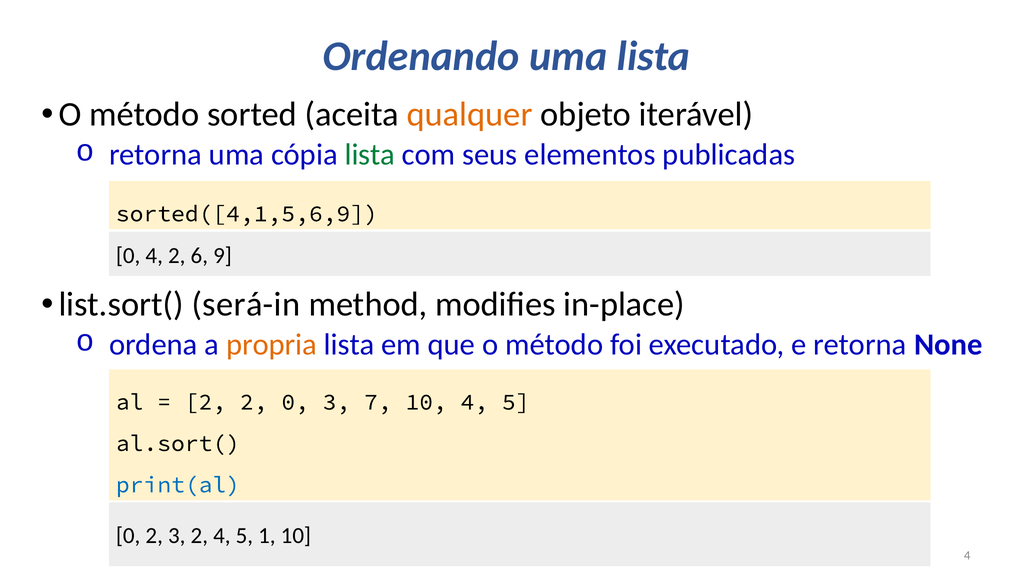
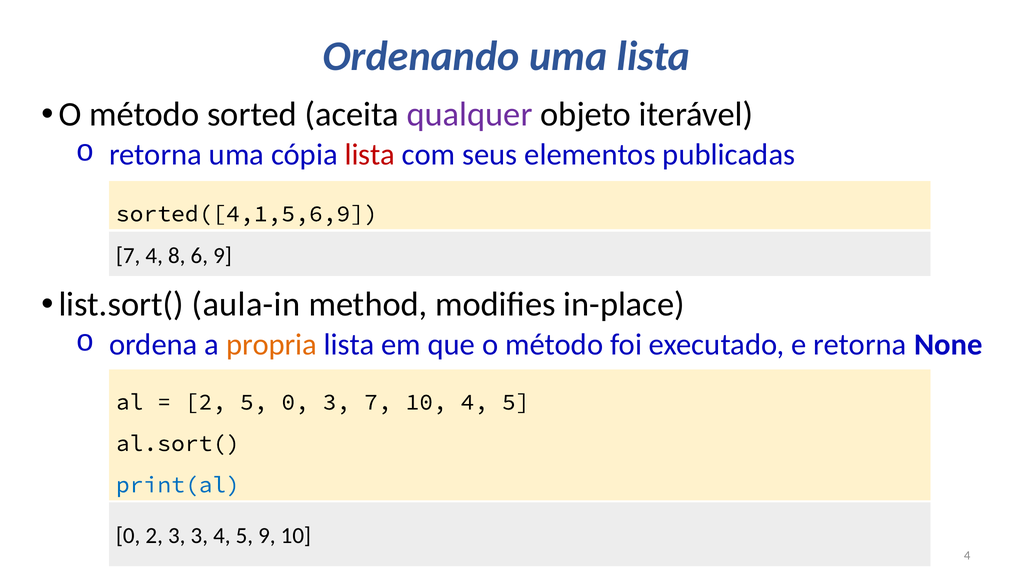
qualquer colour: orange -> purple
lista at (370, 154) colour: green -> red
0 at (128, 255): 0 -> 7
4 2: 2 -> 8
será-in: será-in -> aula-in
2 2: 2 -> 5
3 2: 2 -> 3
5 1: 1 -> 9
